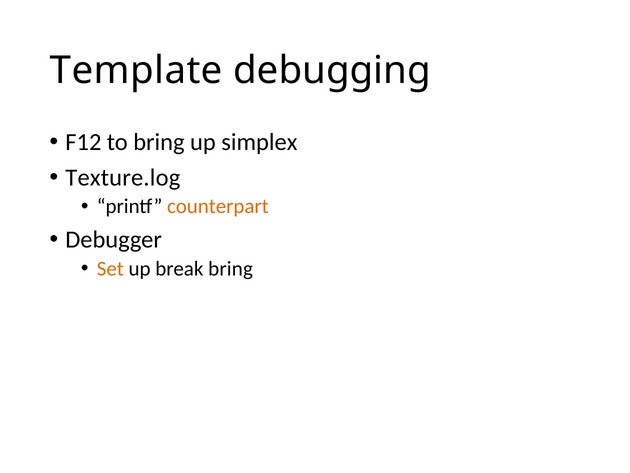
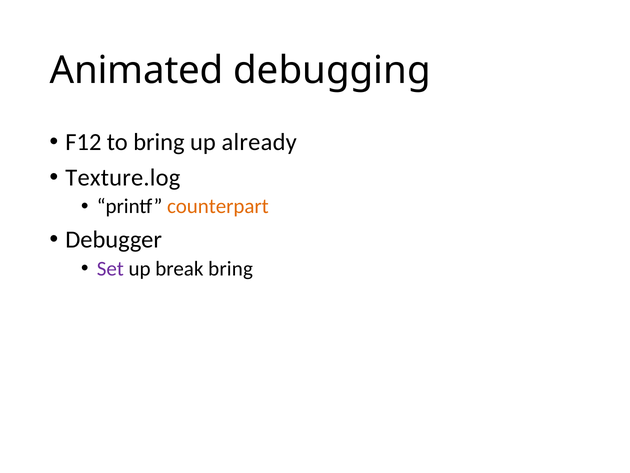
Template: Template -> Animated
simplex: simplex -> already
Set colour: orange -> purple
